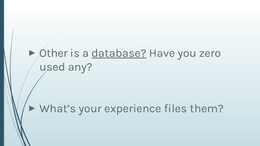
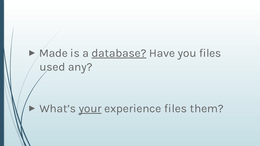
Other: Other -> Made
you zero: zero -> files
your underline: none -> present
